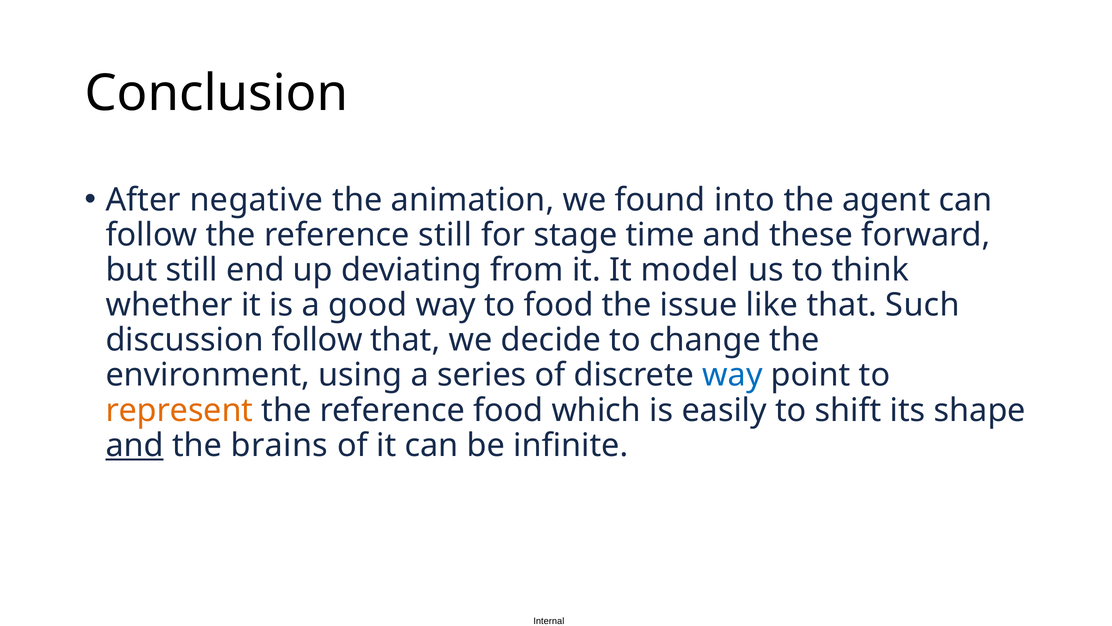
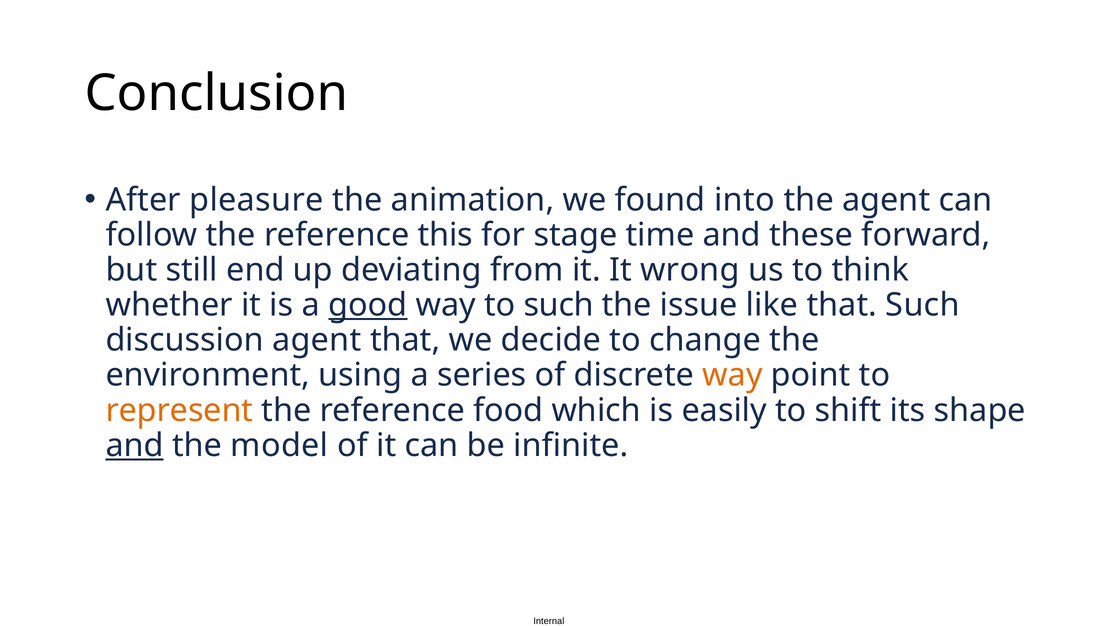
negative: negative -> pleasure
reference still: still -> this
model: model -> wrong
good underline: none -> present
to food: food -> such
discussion follow: follow -> agent
way at (733, 375) colour: blue -> orange
brains: brains -> model
